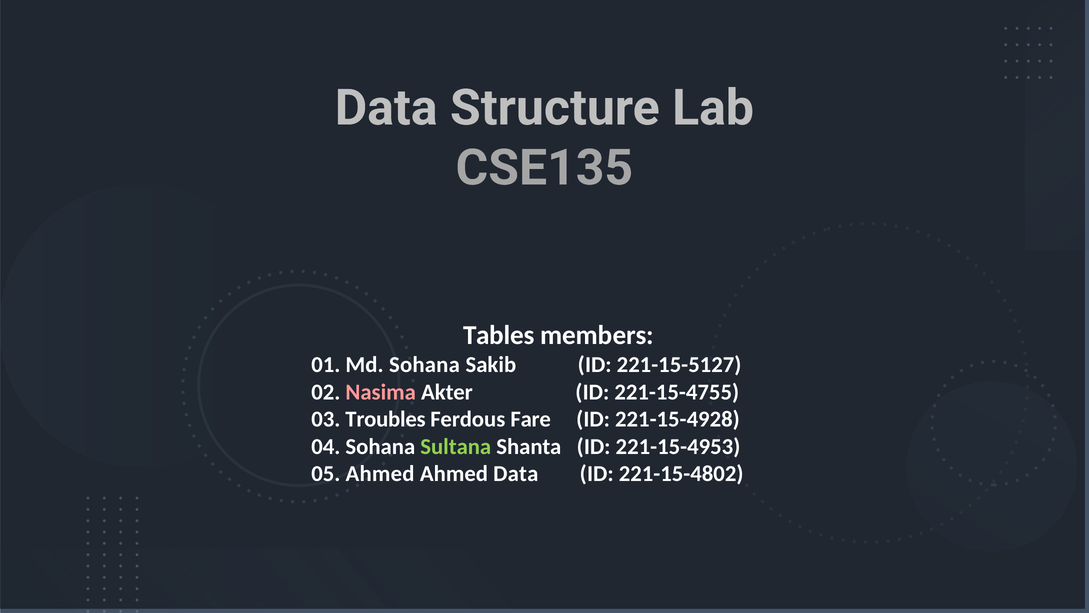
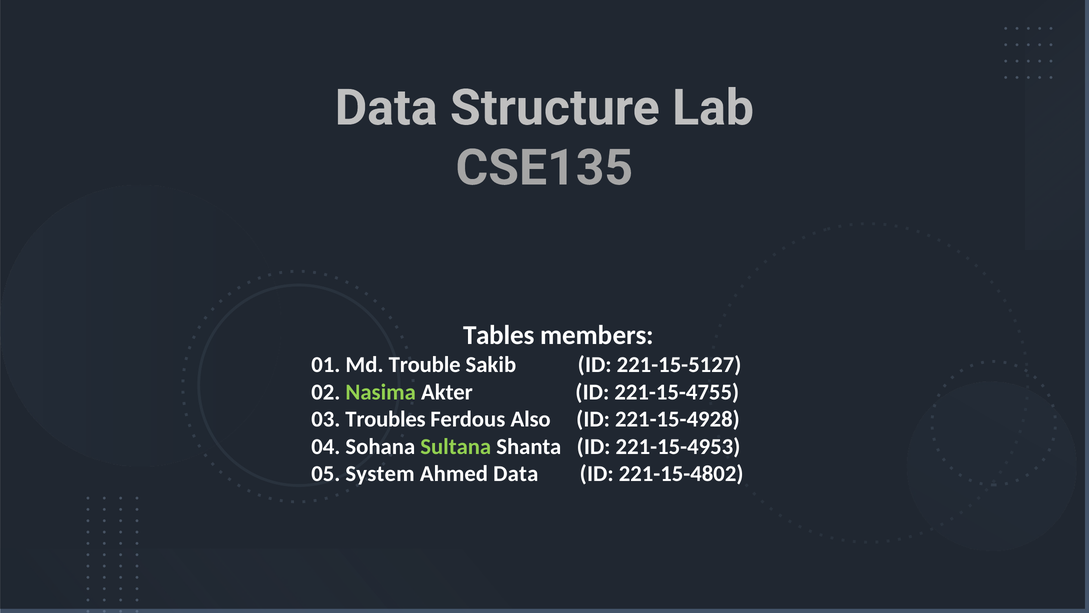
Md Sohana: Sohana -> Trouble
Nasima colour: pink -> light green
Fare: Fare -> Also
05 Ahmed: Ahmed -> System
